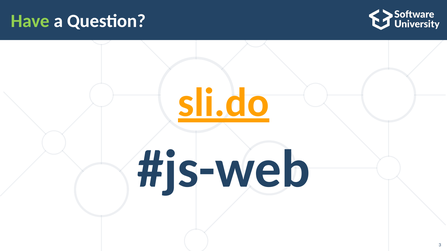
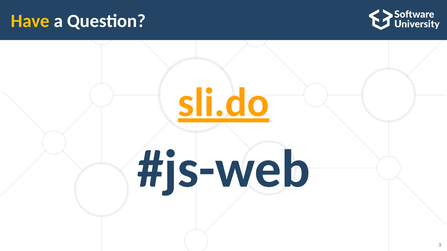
Have colour: light green -> yellow
